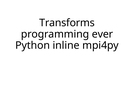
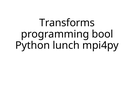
ever: ever -> bool
inline: inline -> lunch
